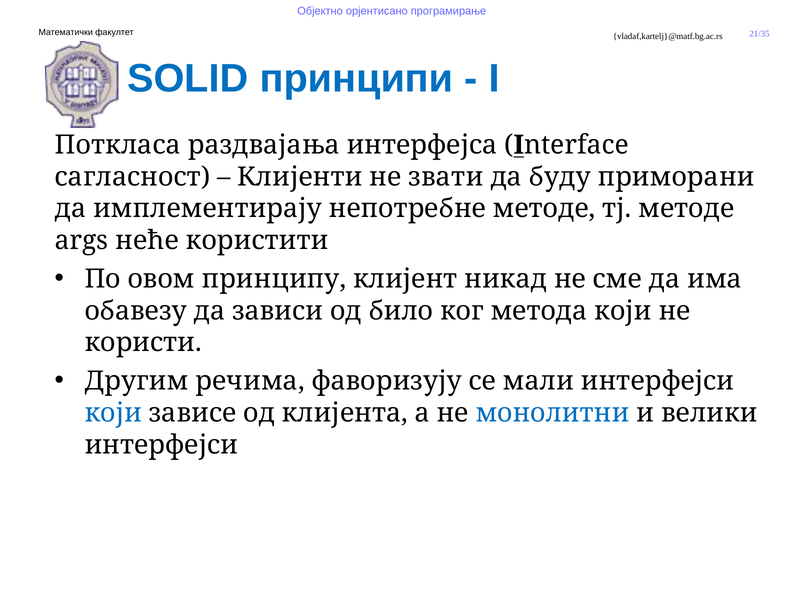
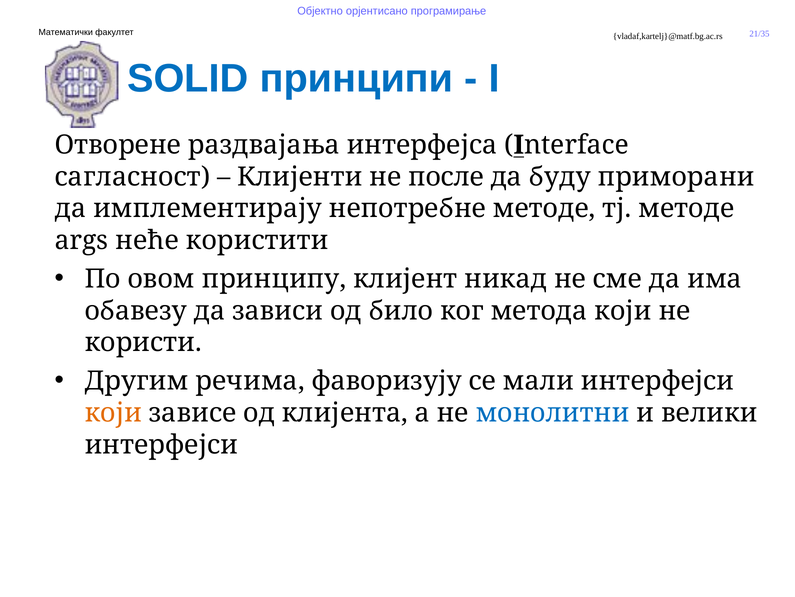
Поткласа: Поткласа -> Отворене
звати: звати -> после
који at (113, 412) colour: blue -> orange
